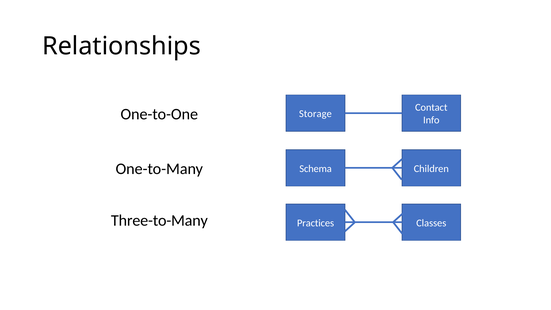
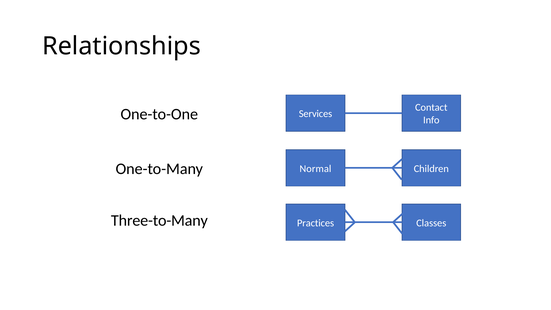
Storage: Storage -> Services
Schema: Schema -> Normal
